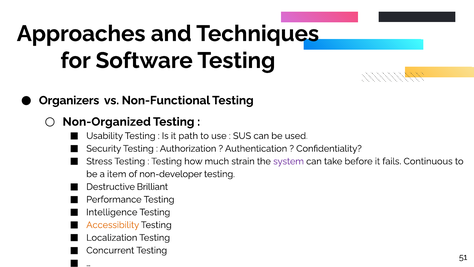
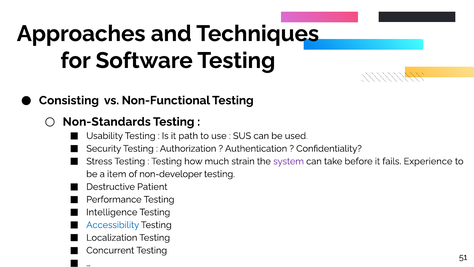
Organizers: Organizers -> Consisting
Non-Organized: Non-Organized -> Non-Standards
Continuous: Continuous -> Experience
Brilliant: Brilliant -> Patient
Accessibility colour: orange -> blue
